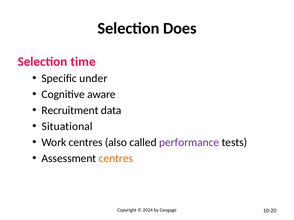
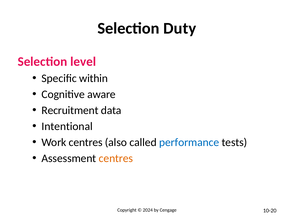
Does: Does -> Duty
time: time -> level
under: under -> within
Situational: Situational -> Intentional
performance colour: purple -> blue
